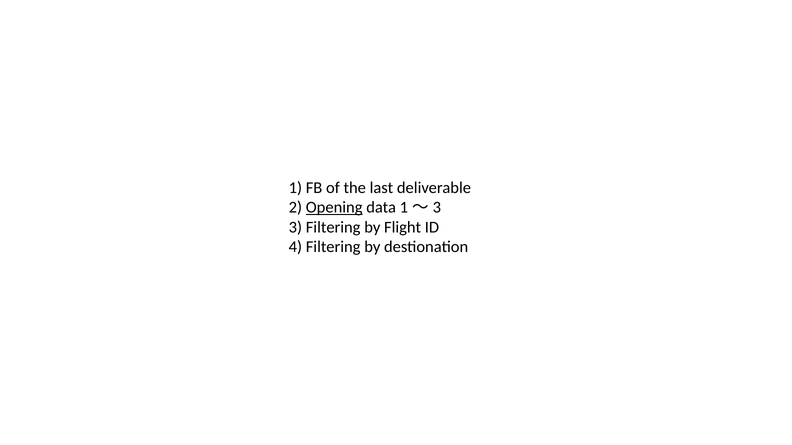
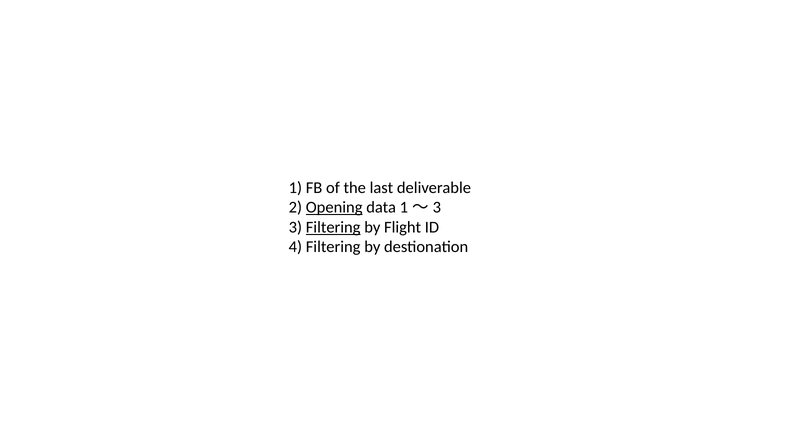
Filtering at (333, 227) underline: none -> present
